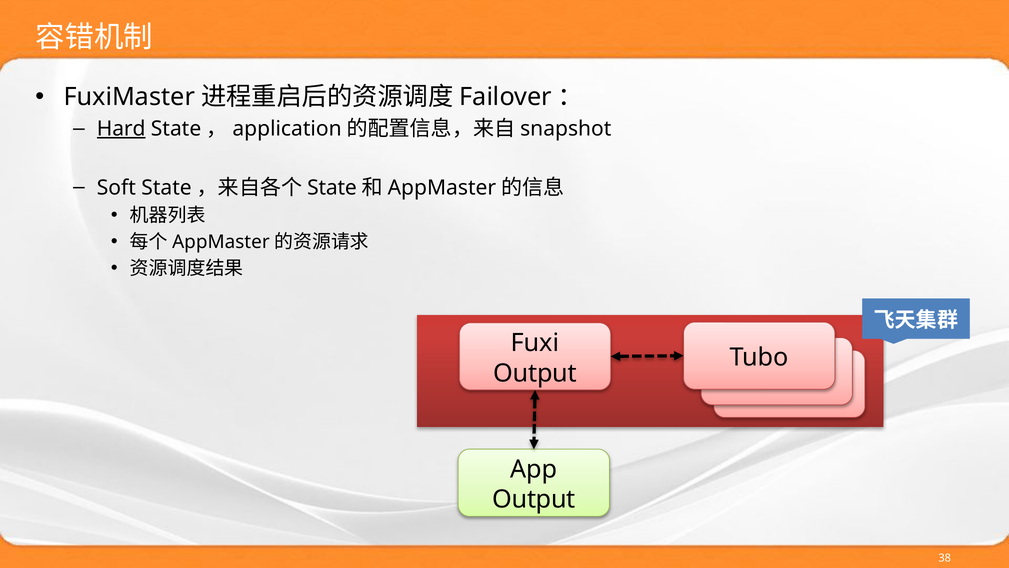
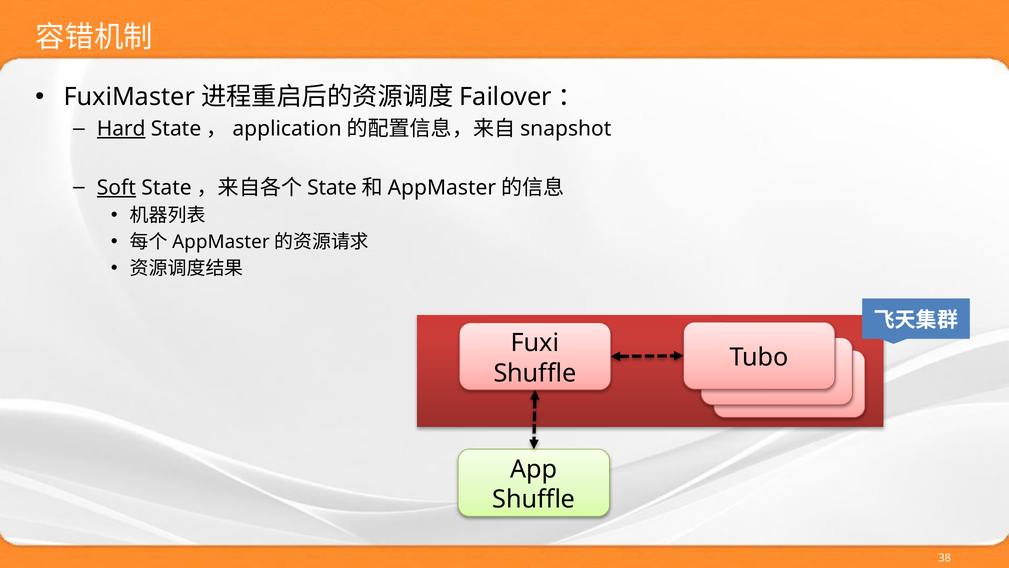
Soft underline: none -> present
Output at (535, 373): Output -> Shuffle
Output at (534, 499): Output -> Shuffle
